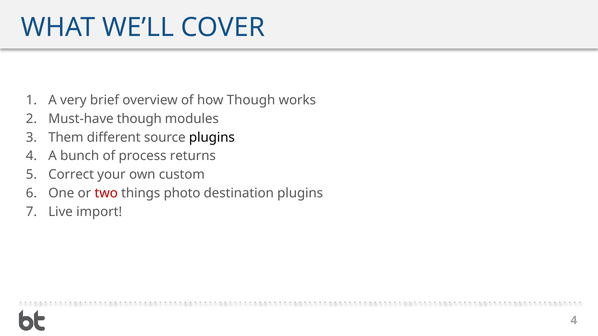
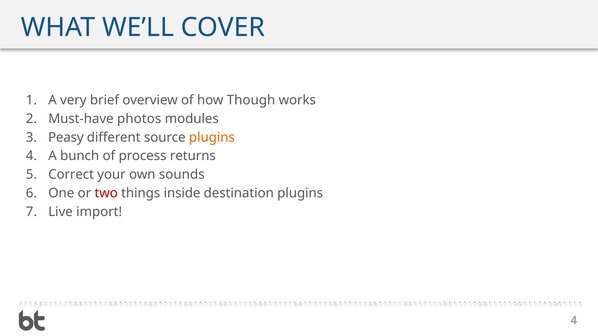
Must-have though: though -> photos
Them: Them -> Peasy
plugins at (212, 137) colour: black -> orange
custom: custom -> sounds
photo: photo -> inside
